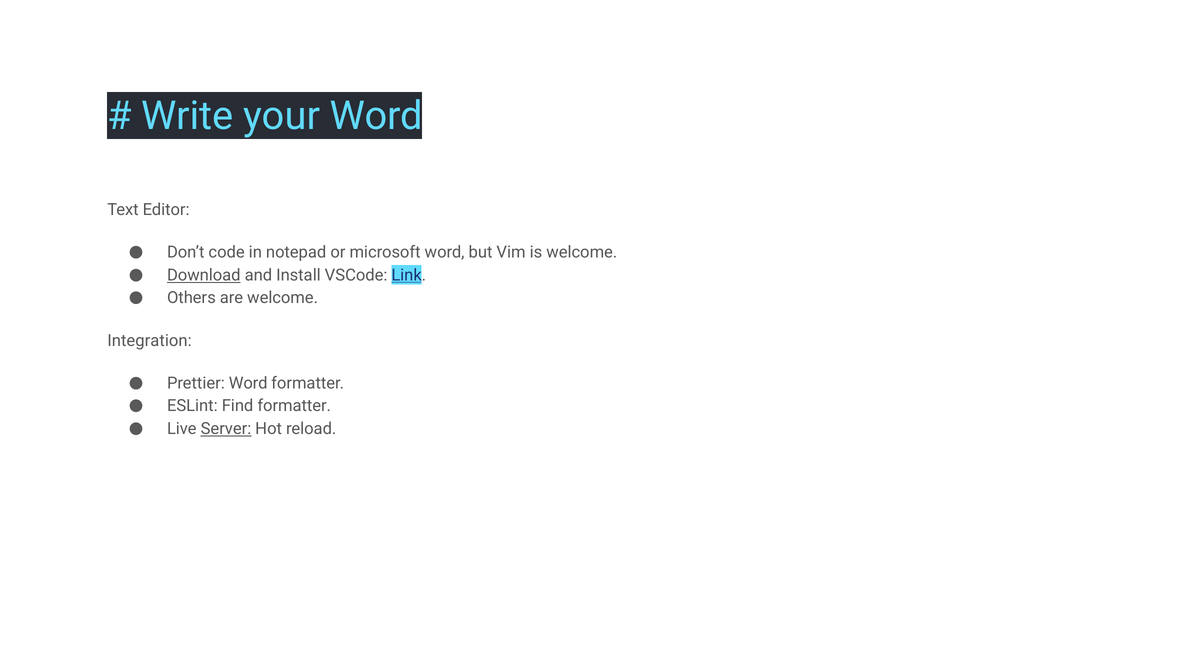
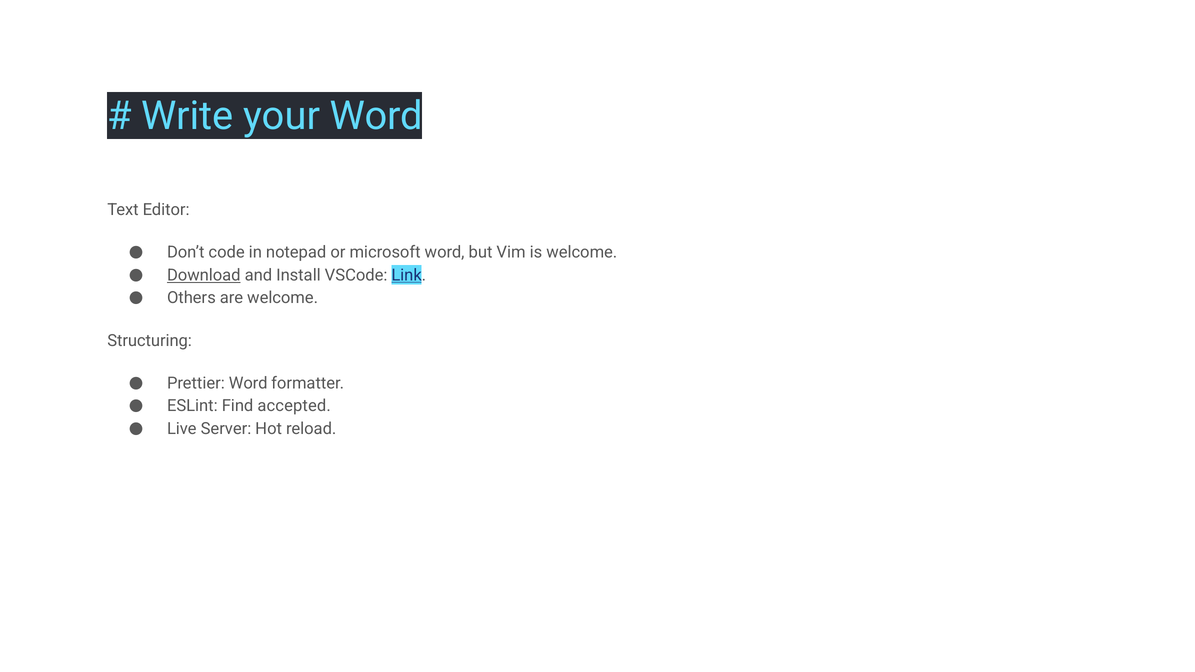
Integration: Integration -> Structuring
Find formatter: formatter -> accepted
Server underline: present -> none
